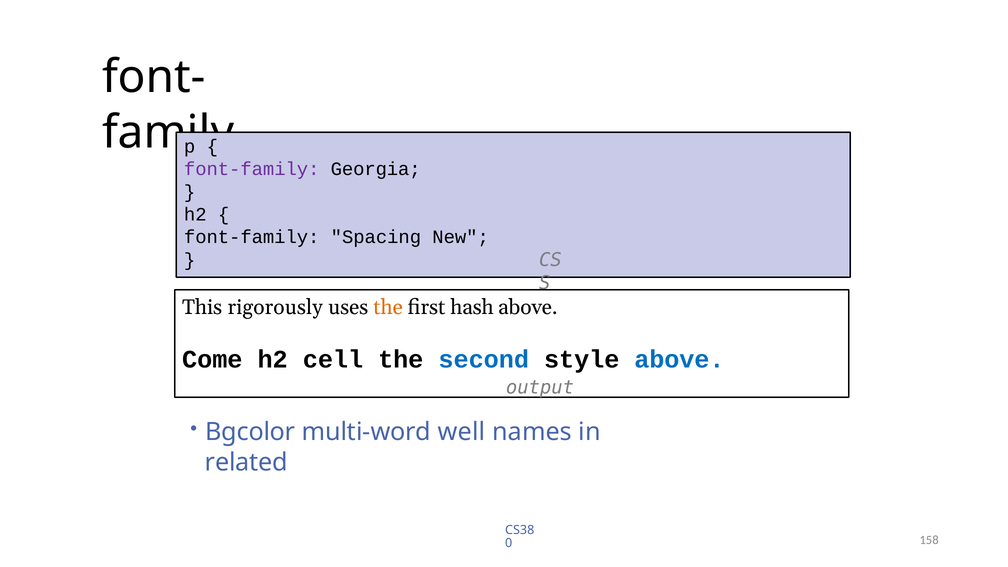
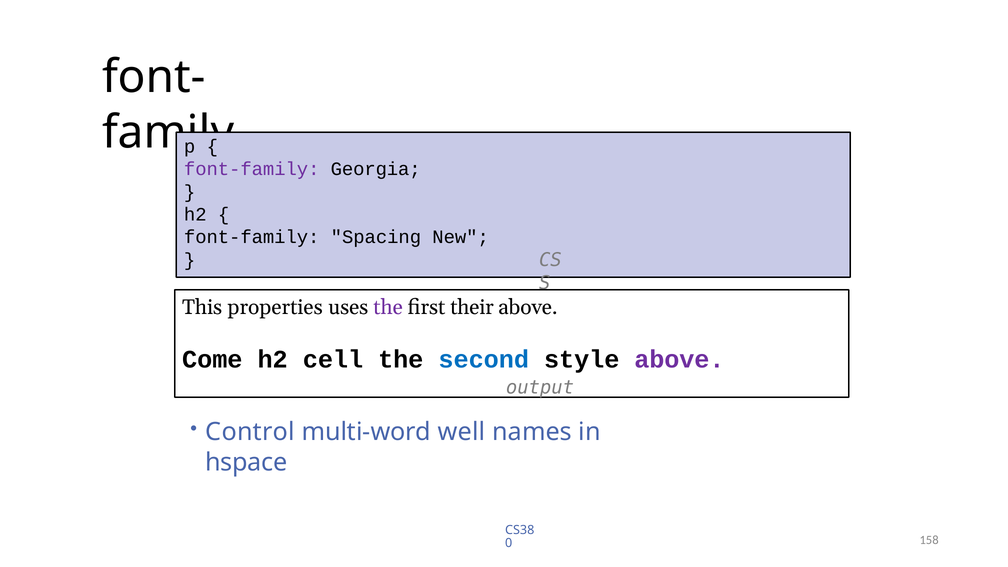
rigorously: rigorously -> properties
the at (388, 307) colour: orange -> purple
hash: hash -> their
above at (679, 359) colour: blue -> purple
Bgcolor: Bgcolor -> Control
related: related -> hspace
